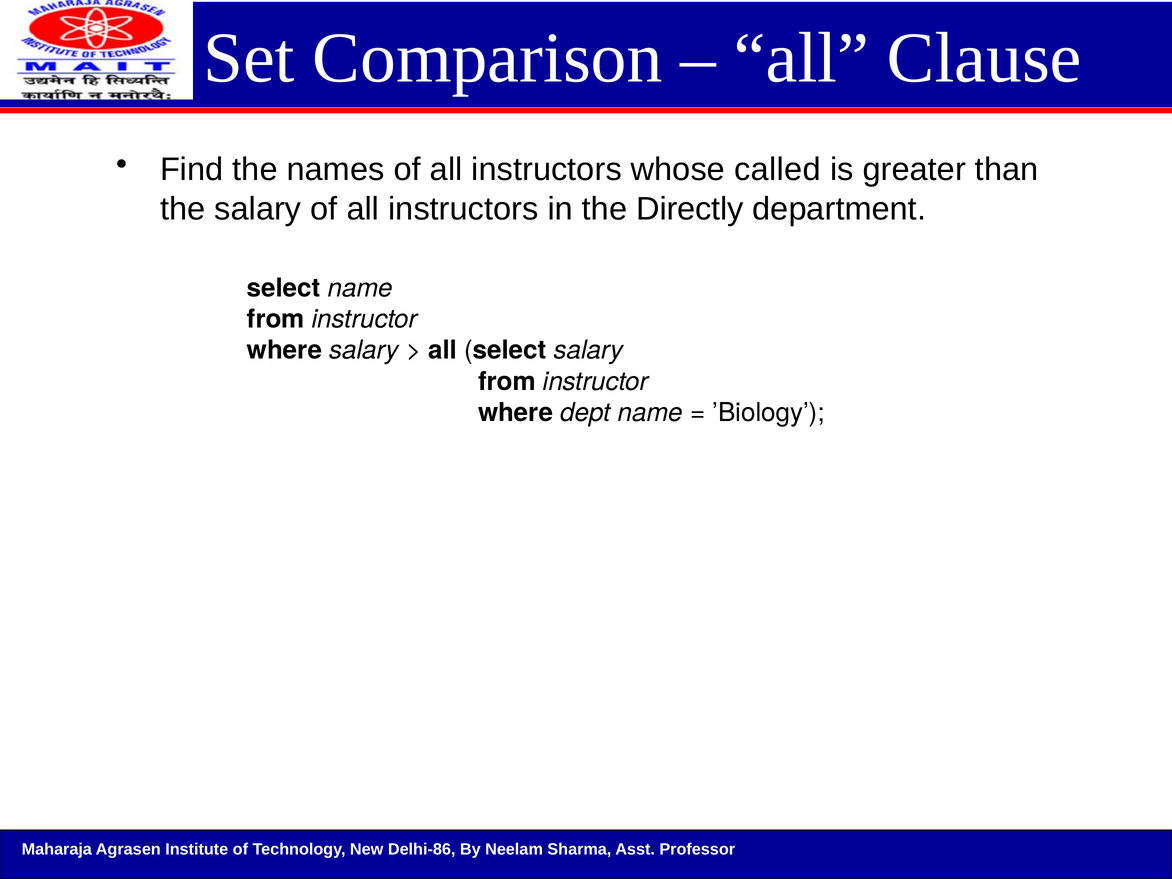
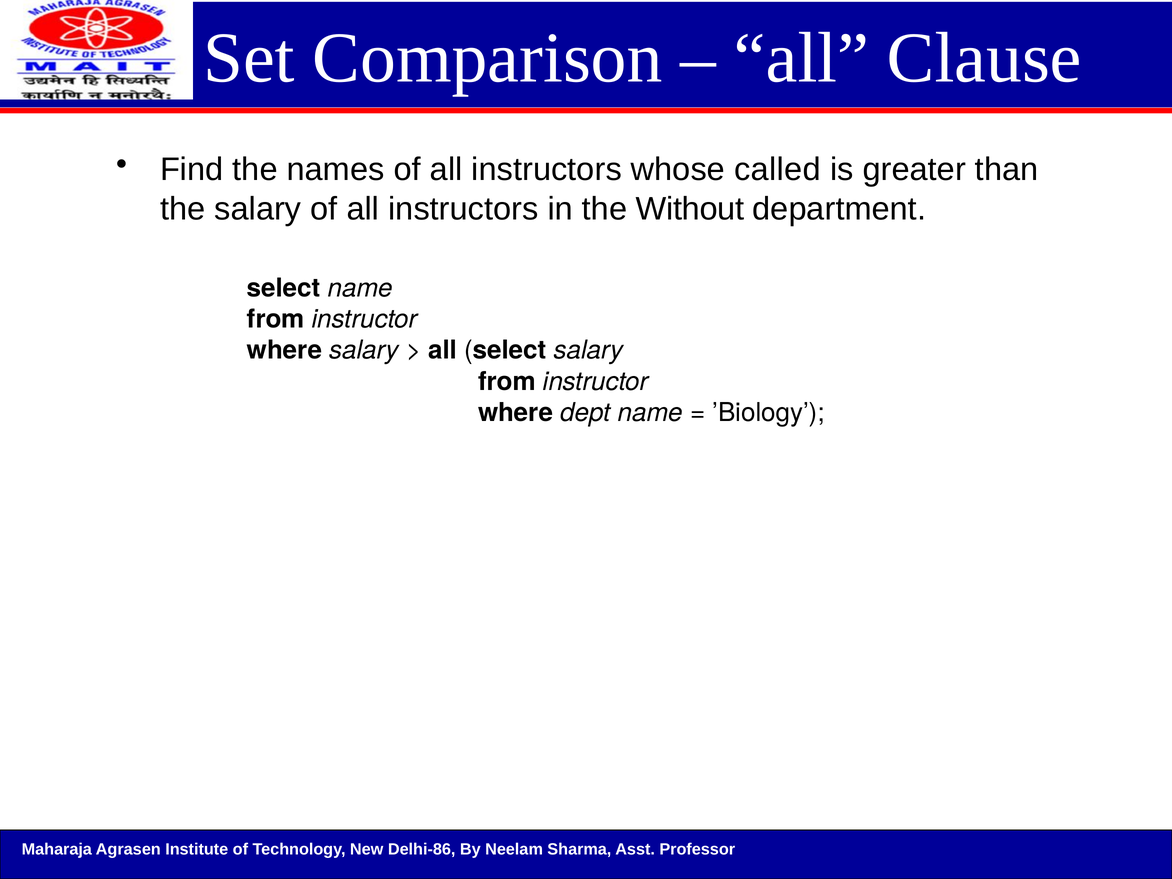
Directly: Directly -> Without
